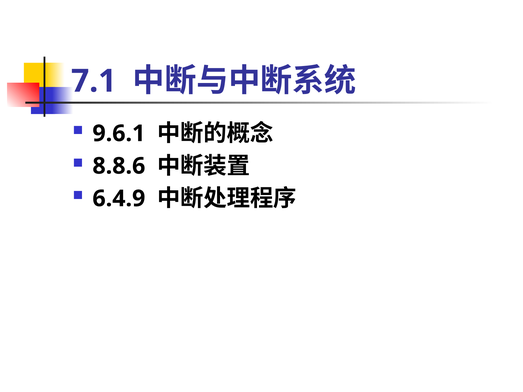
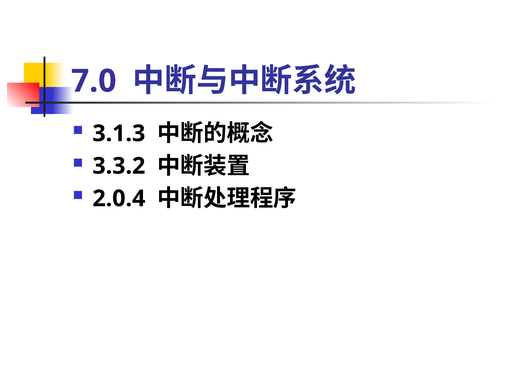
7.1: 7.1 -> 7.0
9.6.1: 9.6.1 -> 3.1.3
8.8.6: 8.8.6 -> 3.3.2
6.4.9: 6.4.9 -> 2.0.4
